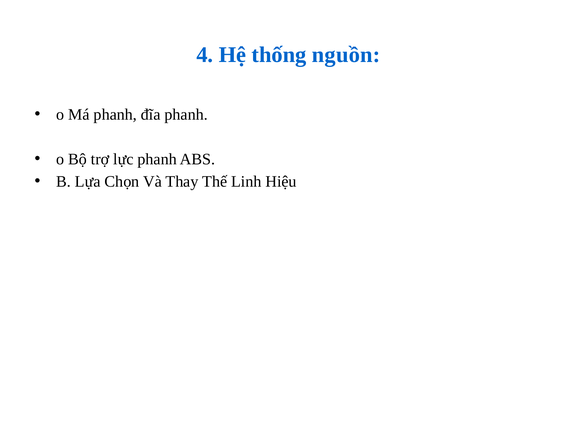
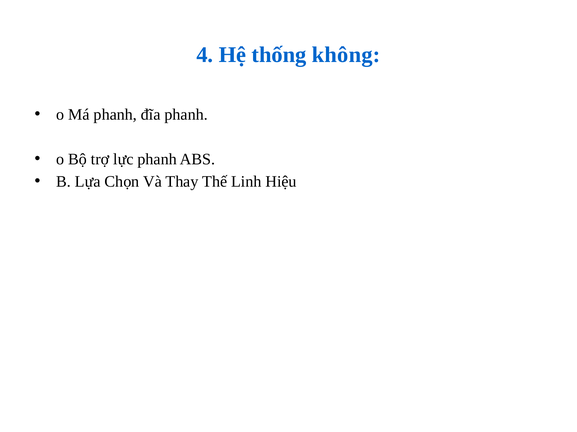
nguồn: nguồn -> không
